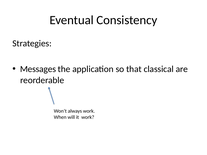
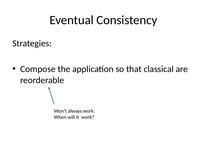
Messages: Messages -> Compose
